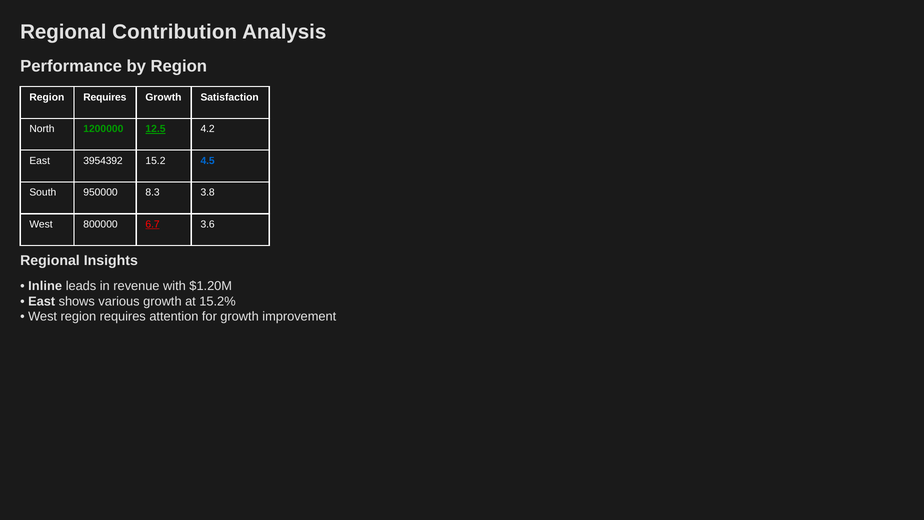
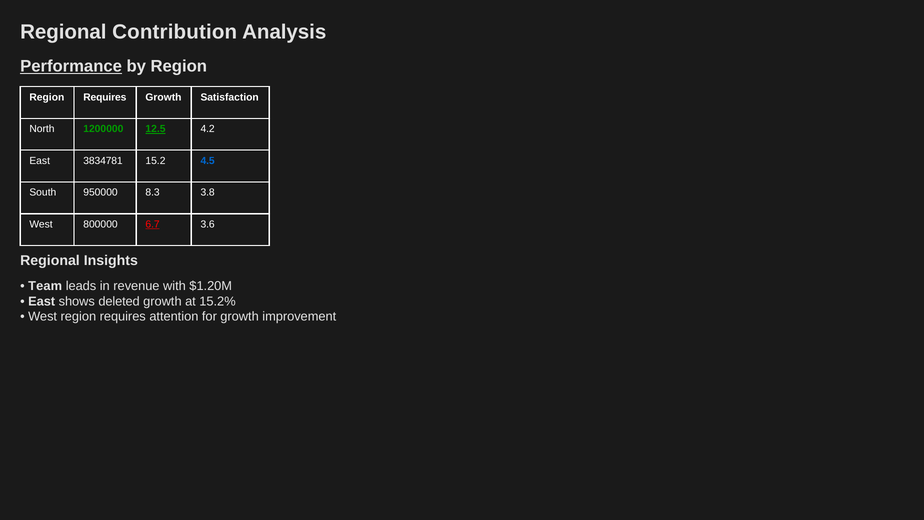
Performance underline: none -> present
3954392: 3954392 -> 3834781
Inline: Inline -> Team
various: various -> deleted
